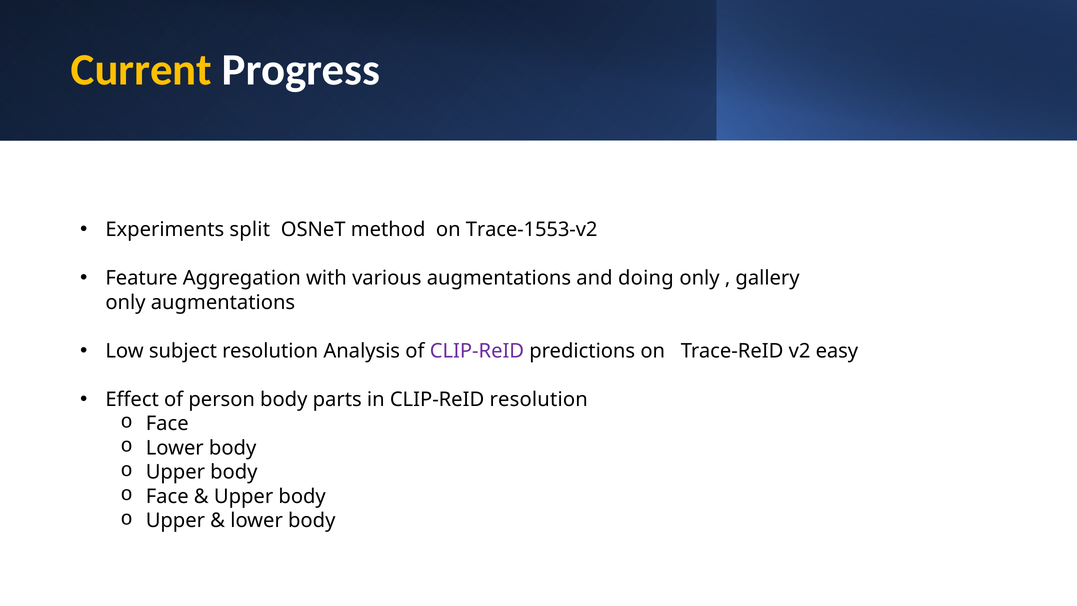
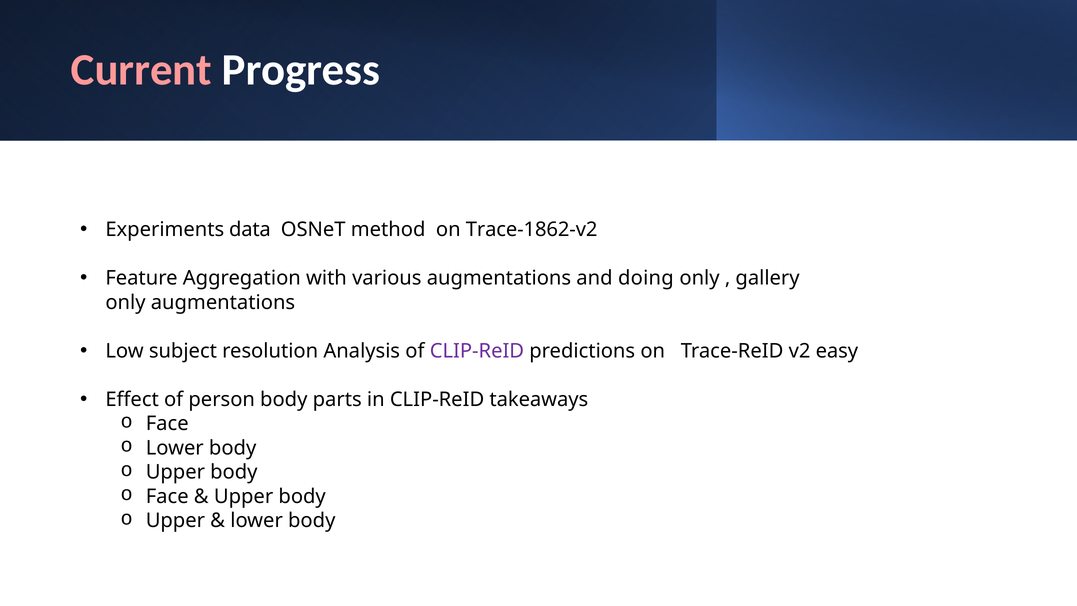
Current colour: yellow -> pink
split: split -> data
Trace-1553-v2: Trace-1553-v2 -> Trace-1862-v2
CLIP-ReID resolution: resolution -> takeaways
